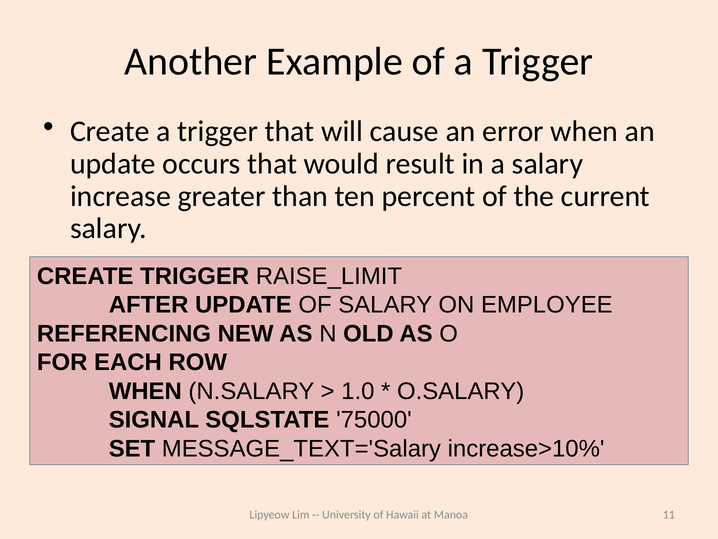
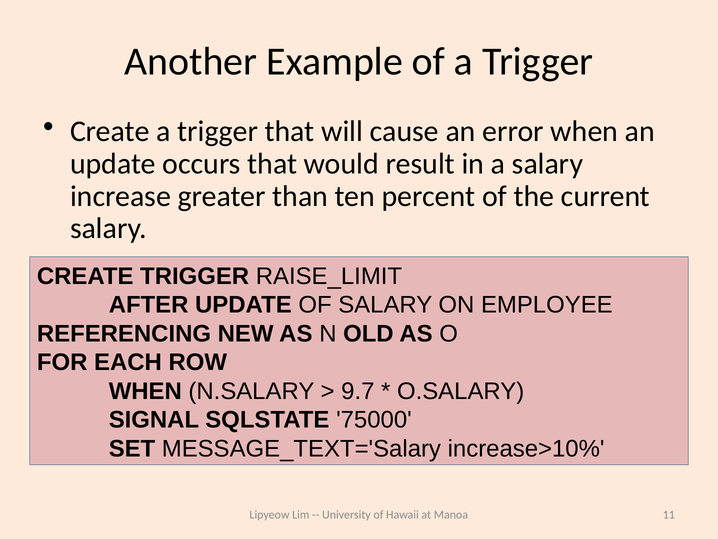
1.0: 1.0 -> 9.7
